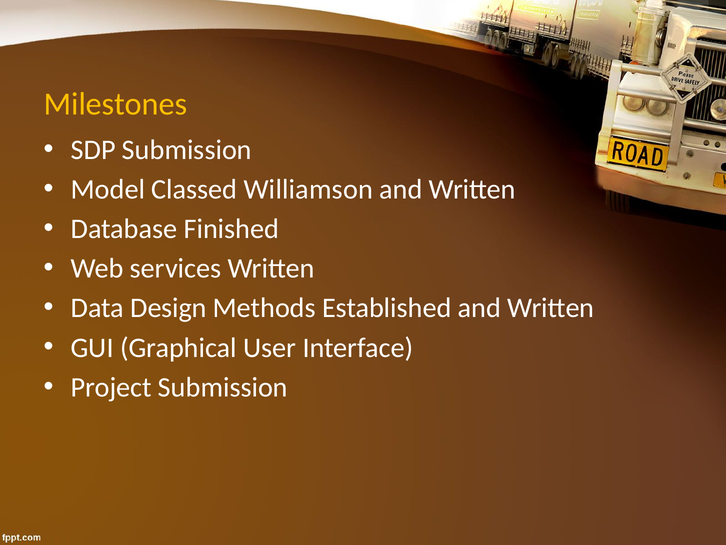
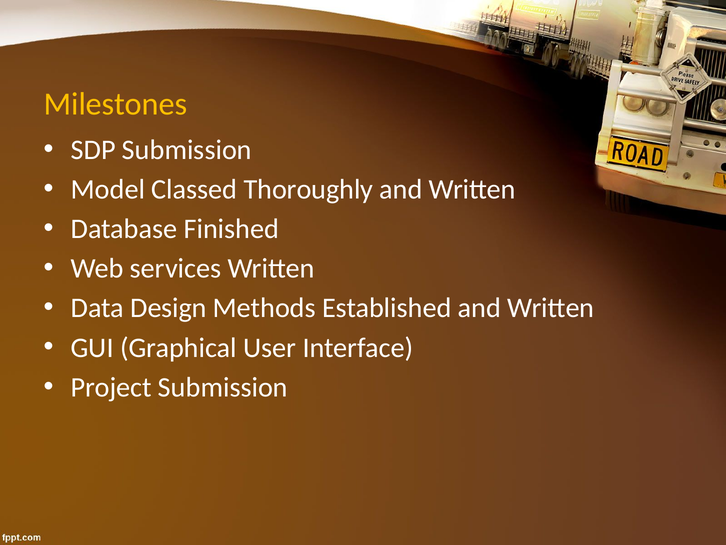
Williamson: Williamson -> Thoroughly
